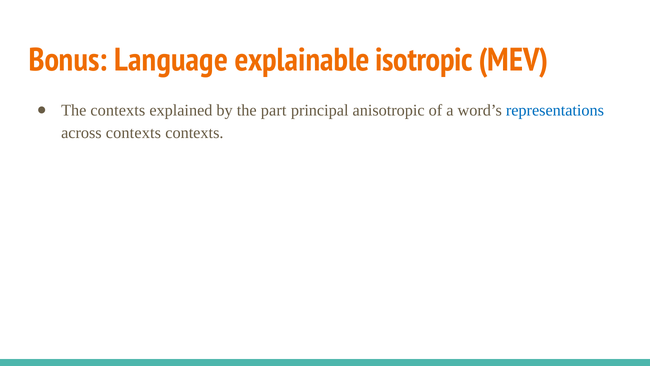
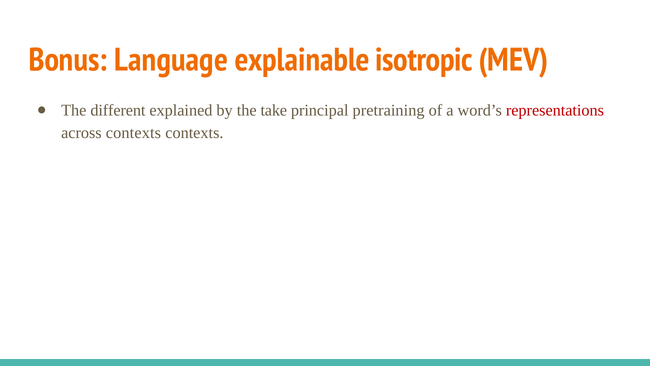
The contexts: contexts -> different
part: part -> take
anisotropic: anisotropic -> pretraining
representations colour: blue -> red
